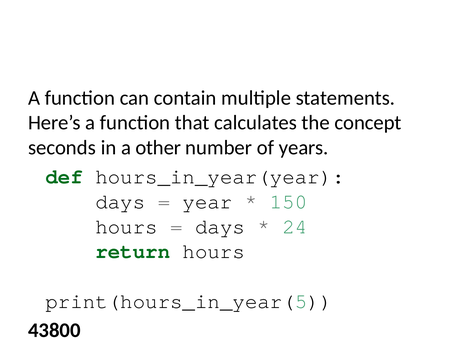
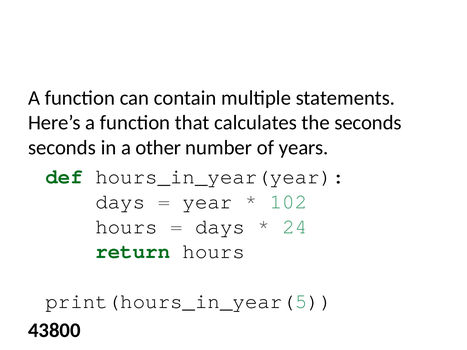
the concept: concept -> seconds
150: 150 -> 102
